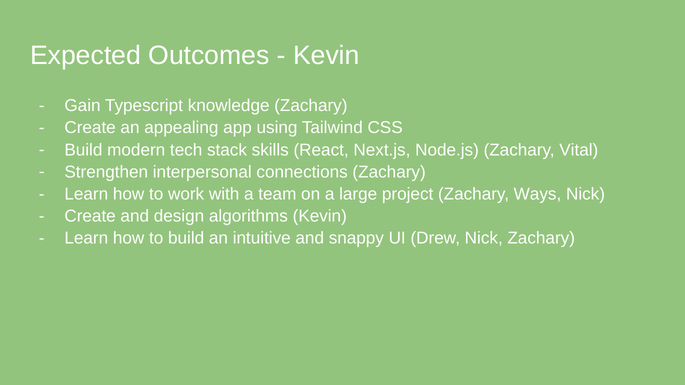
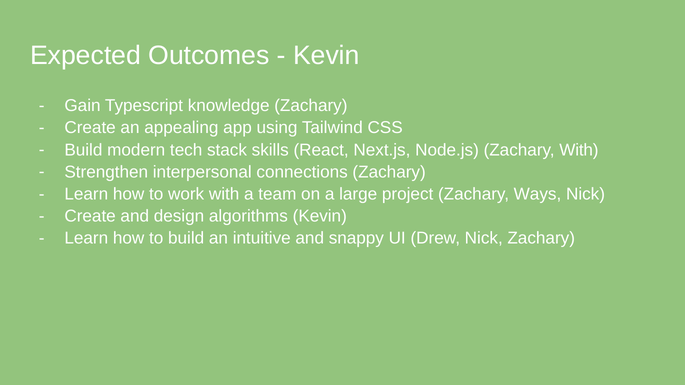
Zachary Vital: Vital -> With
